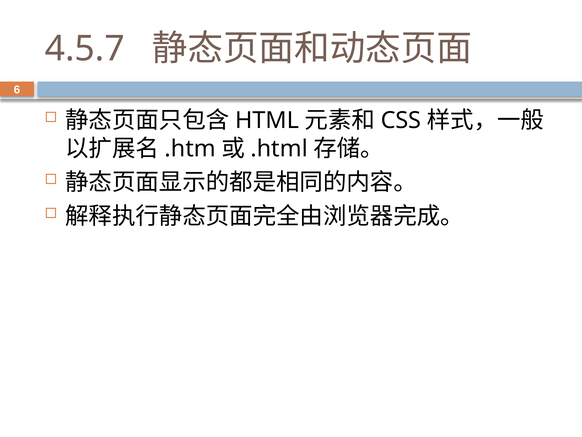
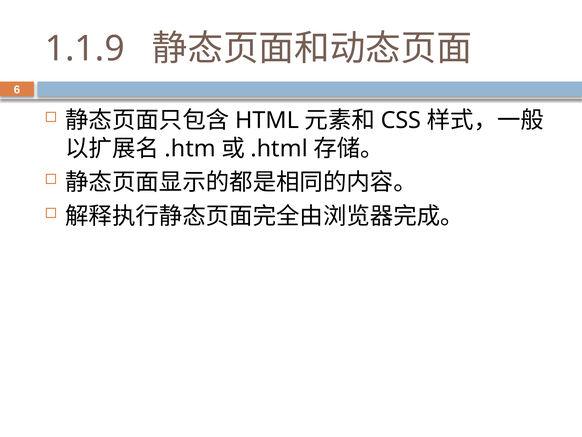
4.5.7: 4.5.7 -> 1.1.9
